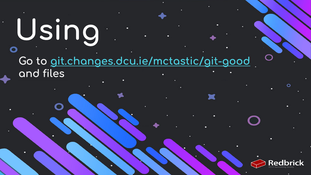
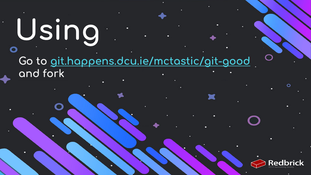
git.changes.dcu.ie/mctastic/git-good: git.changes.dcu.ie/mctastic/git-good -> git.happens.dcu.ie/mctastic/git-good
files: files -> fork
